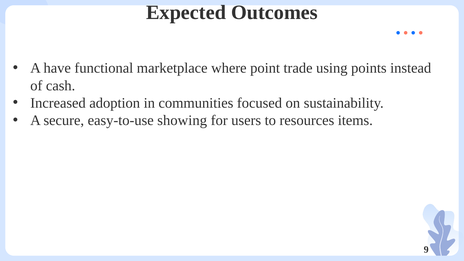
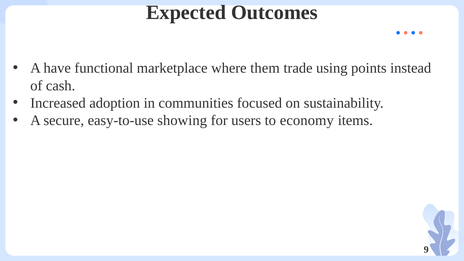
point: point -> them
resources: resources -> economy
